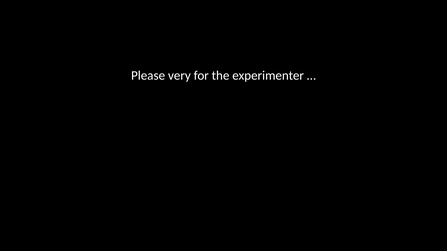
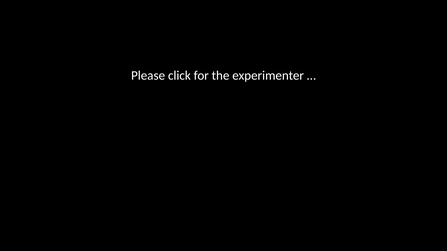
very: very -> click
